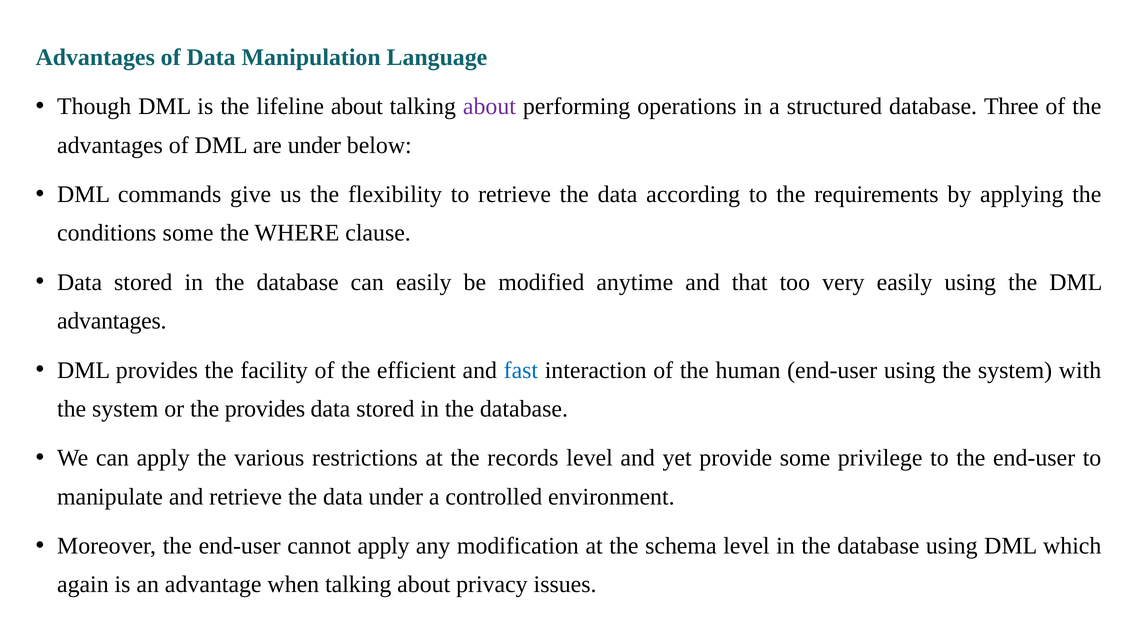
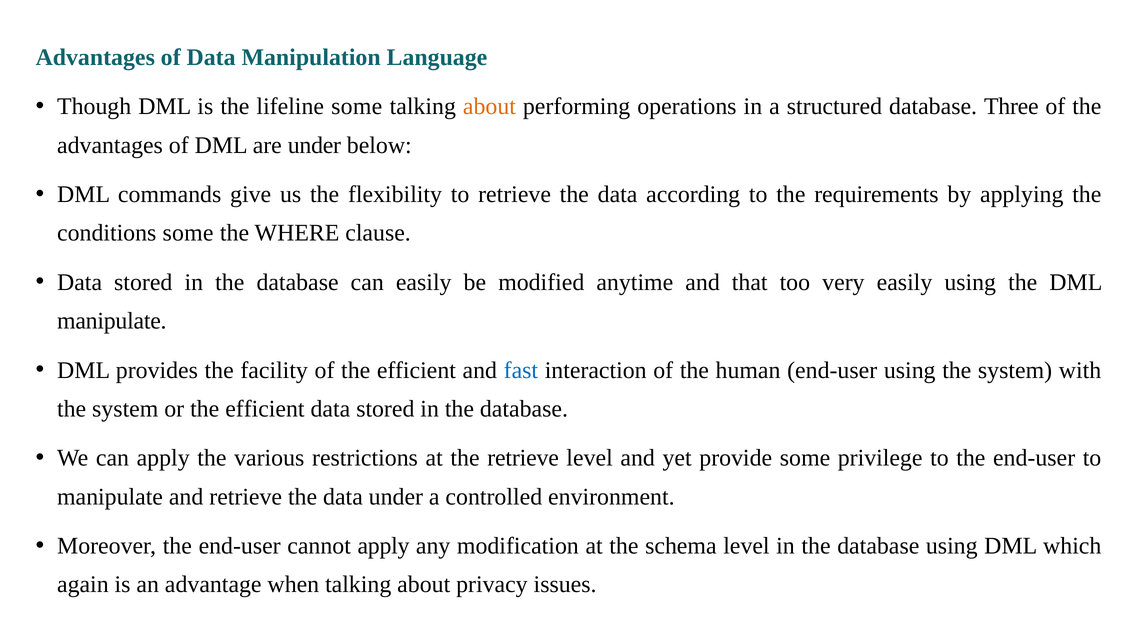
lifeline about: about -> some
about at (489, 107) colour: purple -> orange
advantages at (112, 321): advantages -> manipulate
or the provides: provides -> efficient
the records: records -> retrieve
